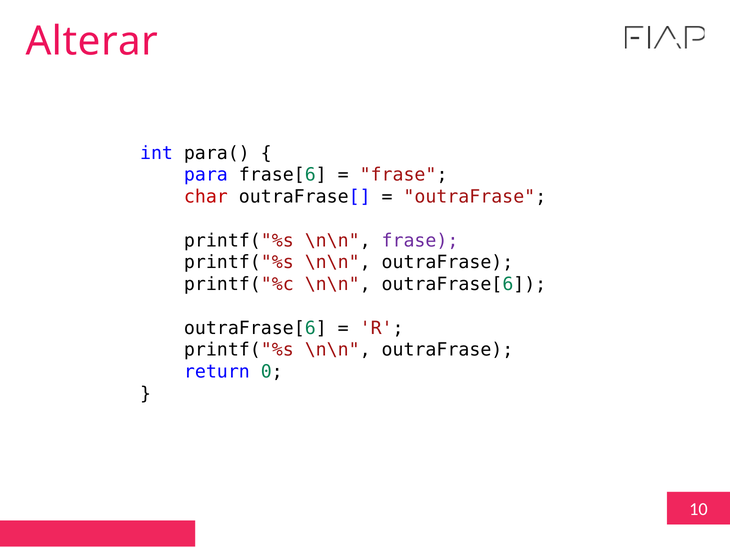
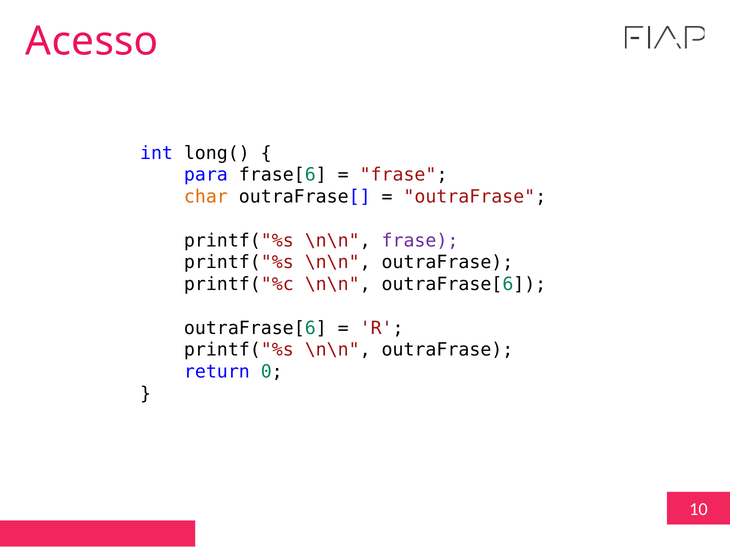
Alterar: Alterar -> Acesso
para(: para( -> long(
char colour: red -> orange
